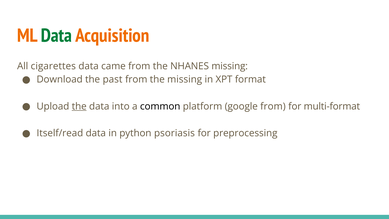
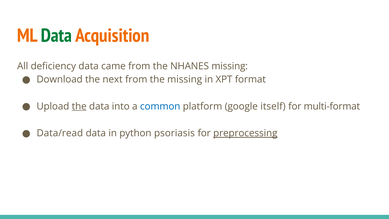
cigarettes: cigarettes -> deficiency
past: past -> next
common colour: black -> blue
google from: from -> itself
Itself/read: Itself/read -> Data/read
preprocessing underline: none -> present
